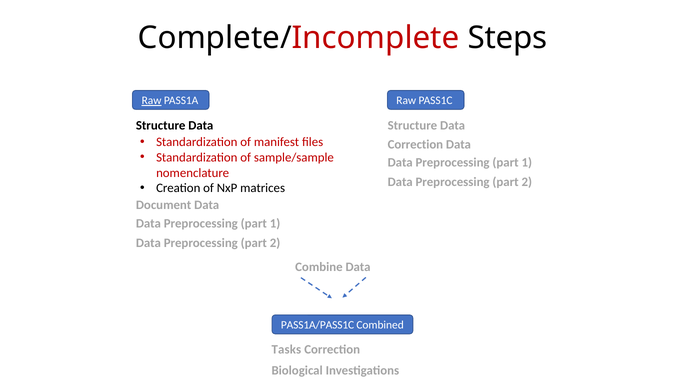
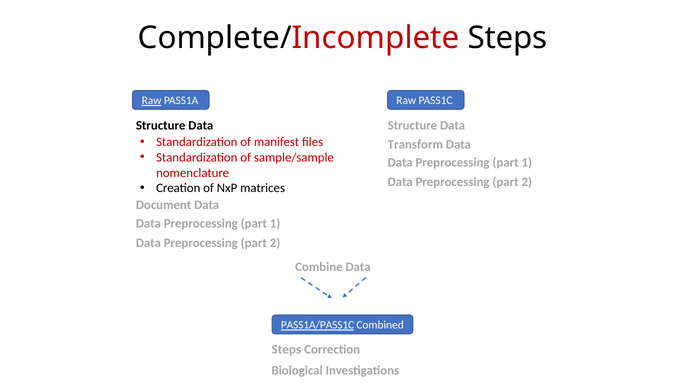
Correction at (415, 145): Correction -> Transform
PASS1A/PASS1C underline: none -> present
Tasks at (286, 350): Tasks -> Steps
